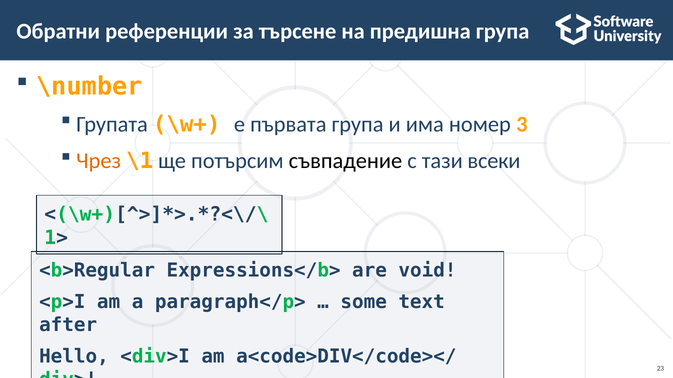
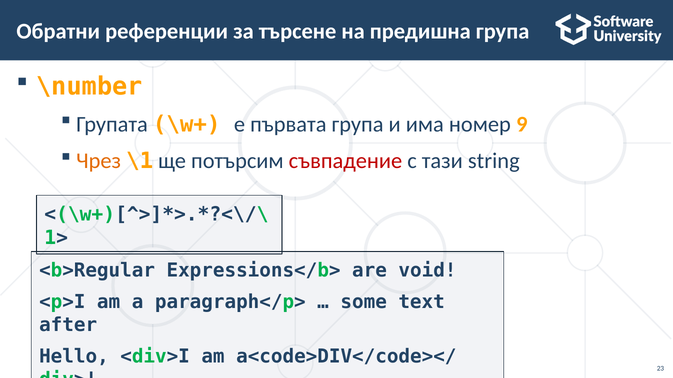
3: 3 -> 9
съвпадение colour: black -> red
всеки: всеки -> string
